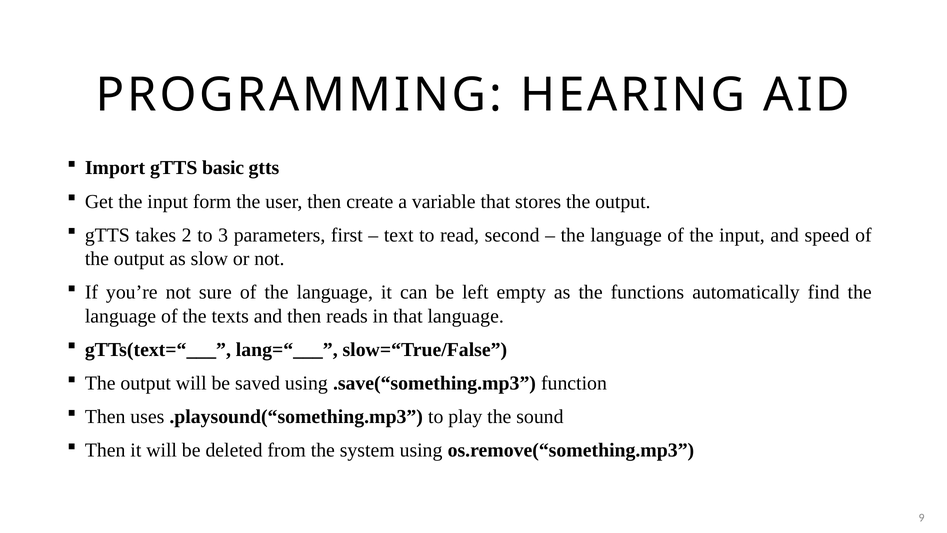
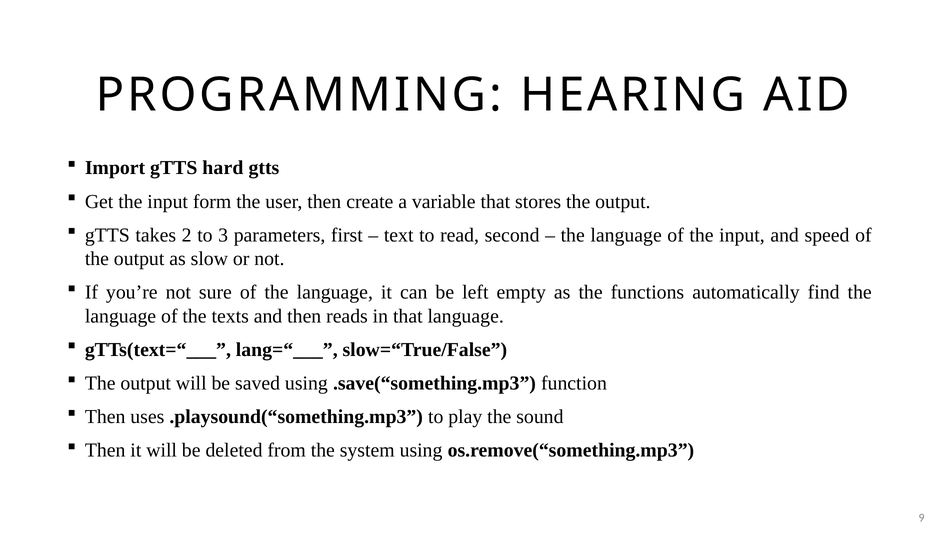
basic: basic -> hard
